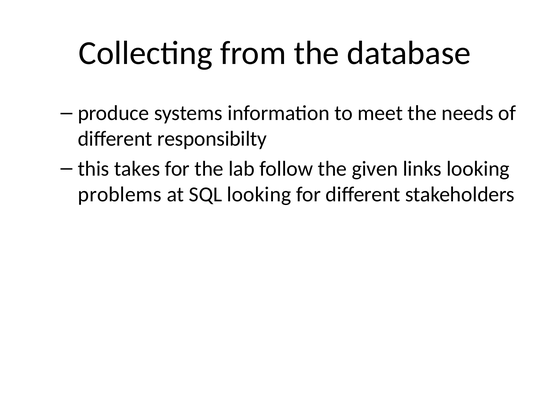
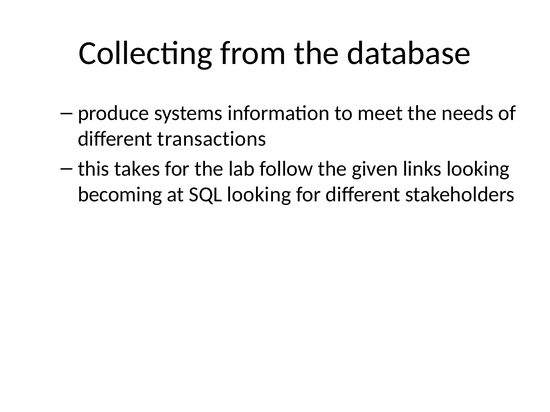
responsibilty: responsibilty -> transactions
problems: problems -> becoming
